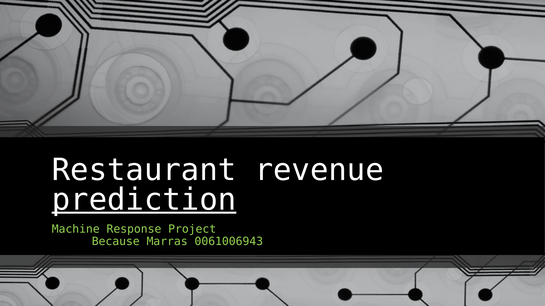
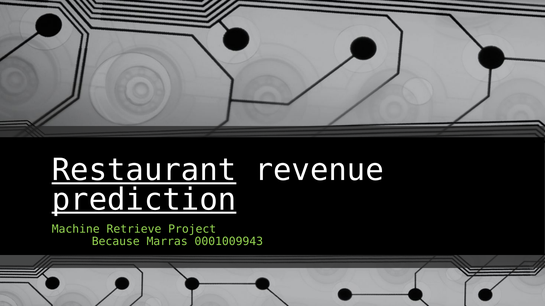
Restaurant underline: none -> present
Response: Response -> Retrieve
0061006943: 0061006943 -> 0001009943
